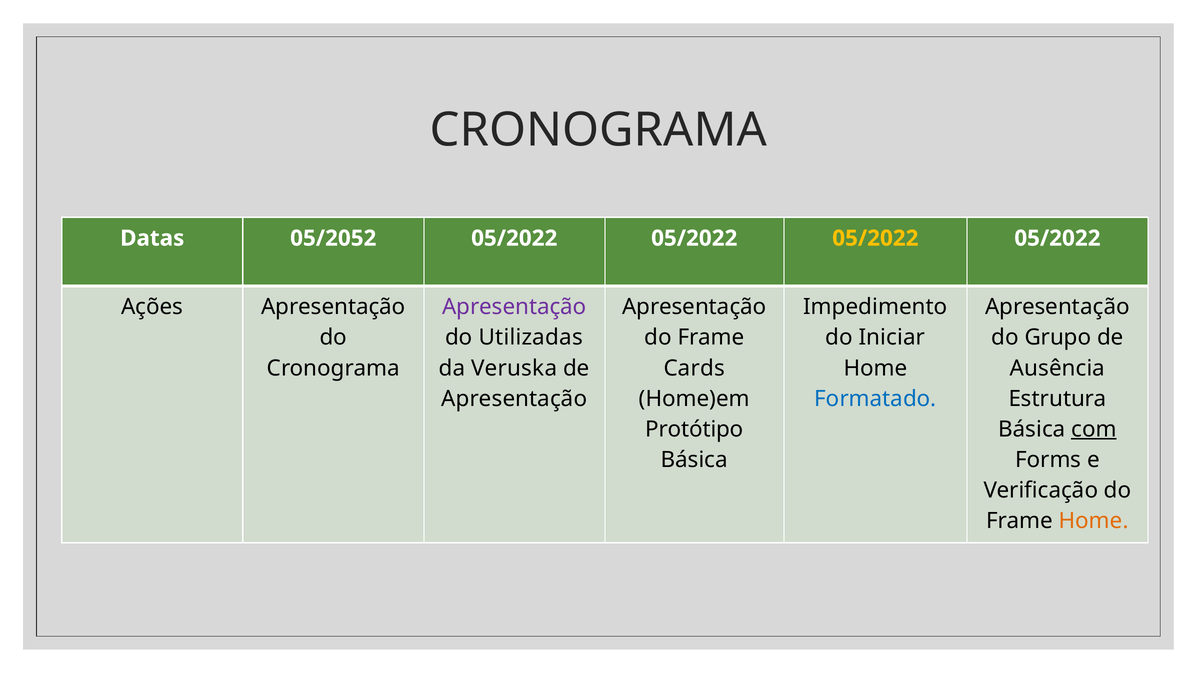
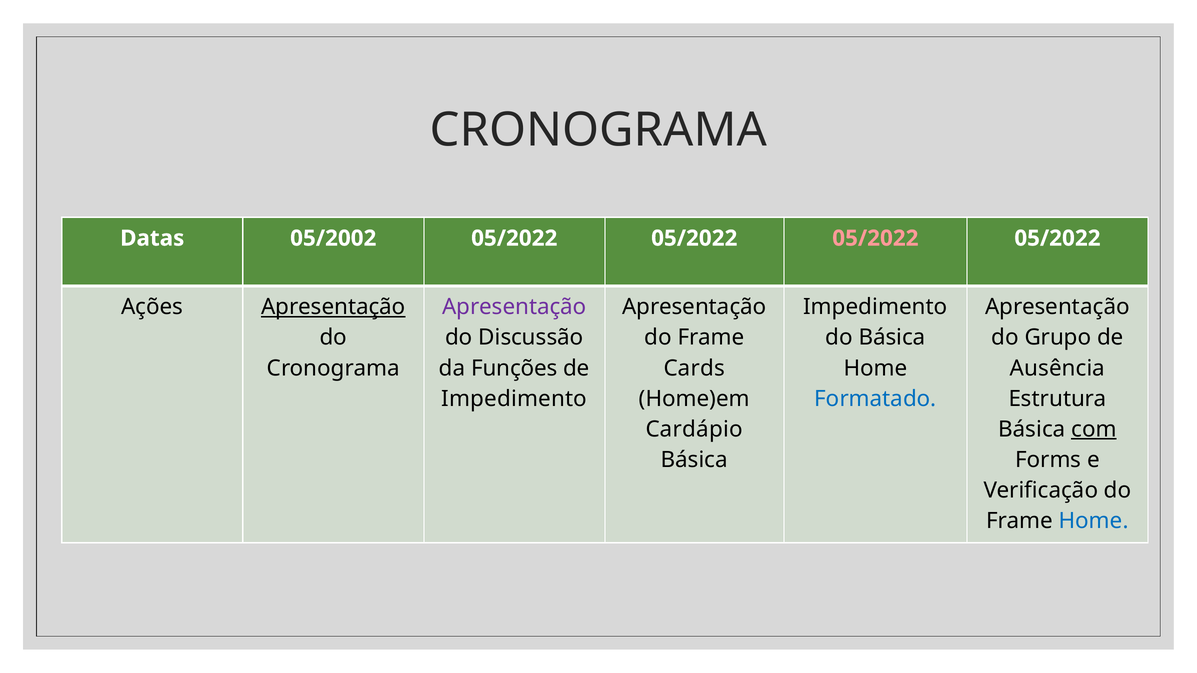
05/2052: 05/2052 -> 05/2002
05/2022 at (875, 238) colour: yellow -> pink
Apresentação at (333, 307) underline: none -> present
Utilizadas: Utilizadas -> Discussão
do Iniciar: Iniciar -> Básica
Veruska: Veruska -> Funções
Apresentação at (514, 399): Apresentação -> Impedimento
Protótipo: Protótipo -> Cardápio
Home at (1094, 521) colour: orange -> blue
